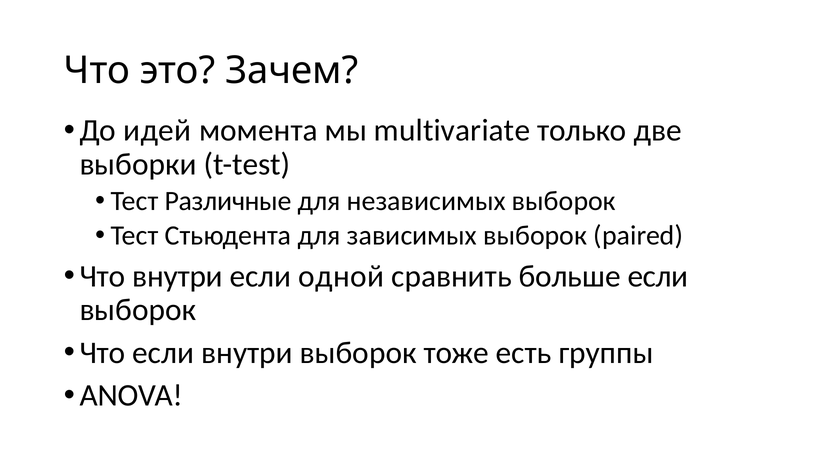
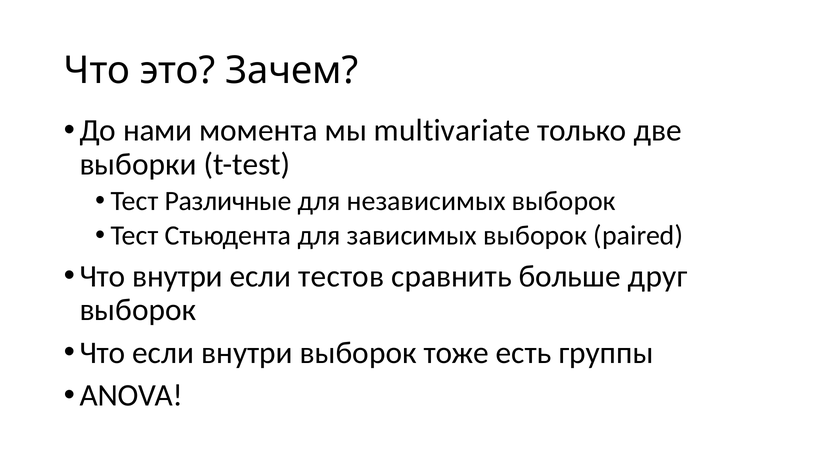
идей: идей -> нами
одной: одной -> тестов
больше если: если -> друг
